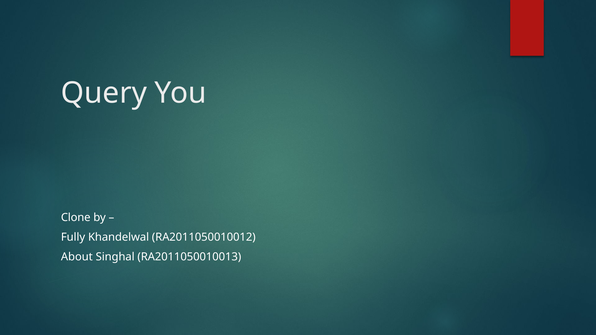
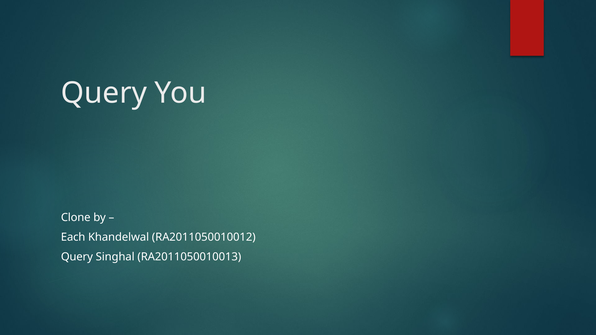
Fully: Fully -> Each
About at (77, 257): About -> Query
